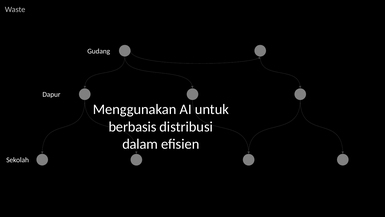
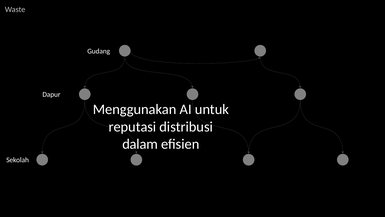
berbasis: berbasis -> reputasi
